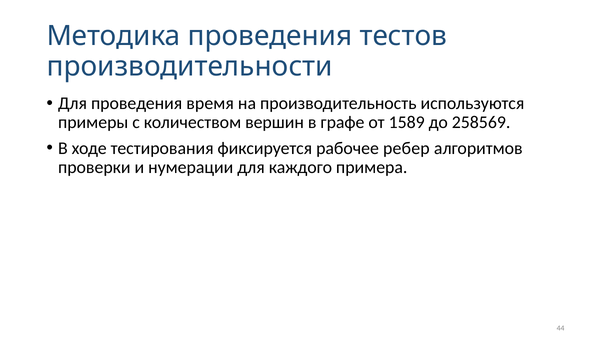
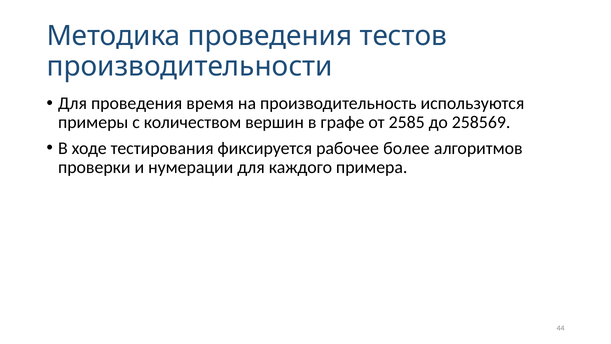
1589: 1589 -> 2585
ребер: ребер -> более
